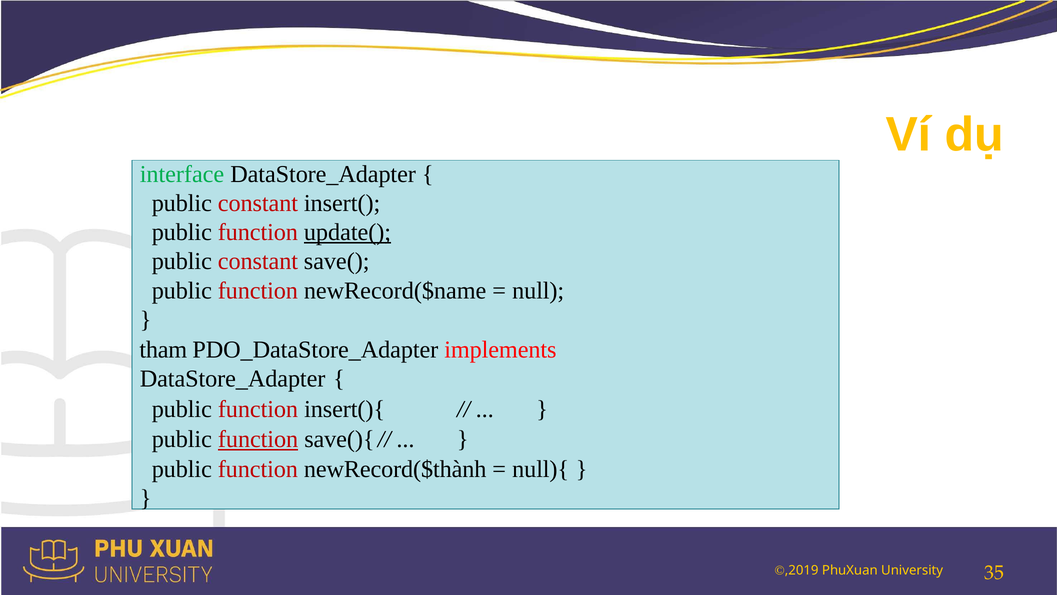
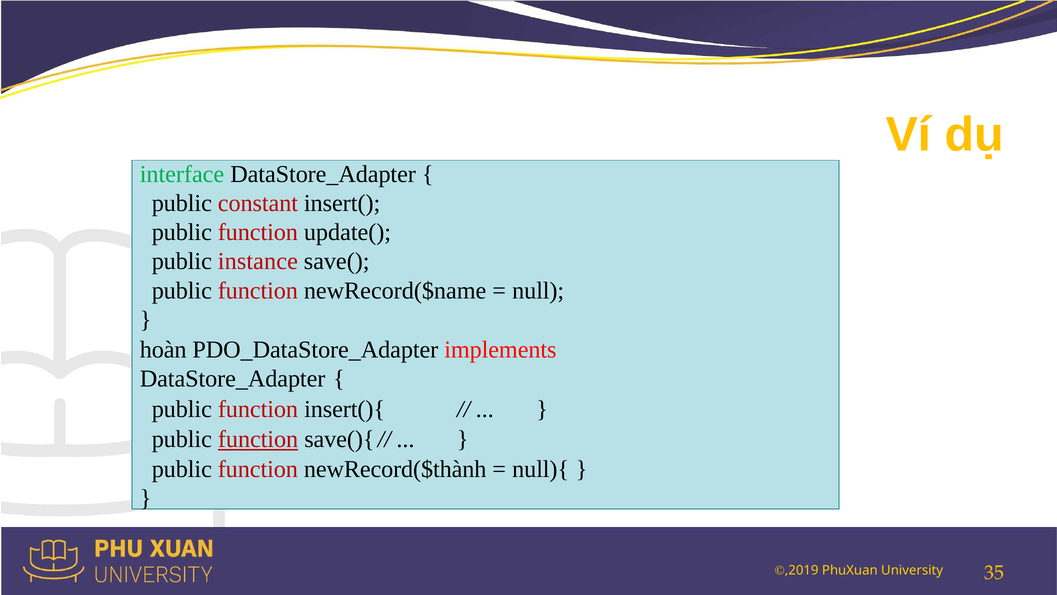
update( underline: present -> none
constant at (258, 261): constant -> instance
tham: tham -> hoàn
